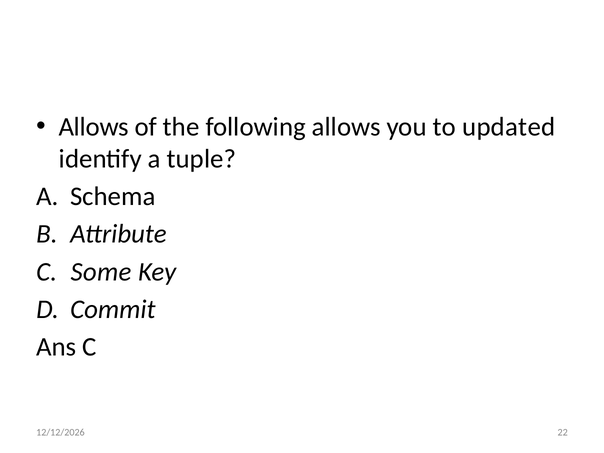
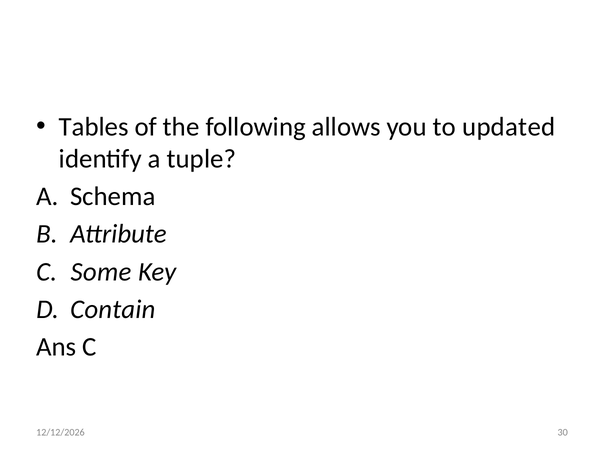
Allows at (94, 127): Allows -> Tables
Commit: Commit -> Contain
22: 22 -> 30
